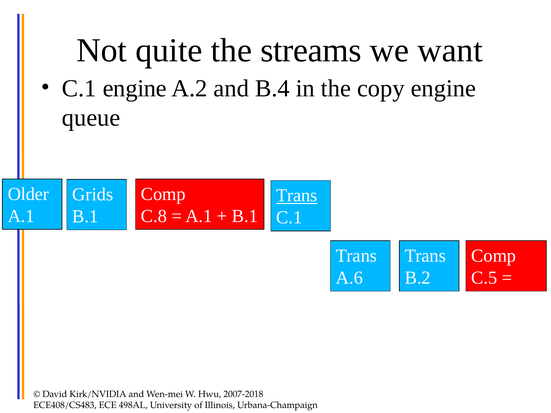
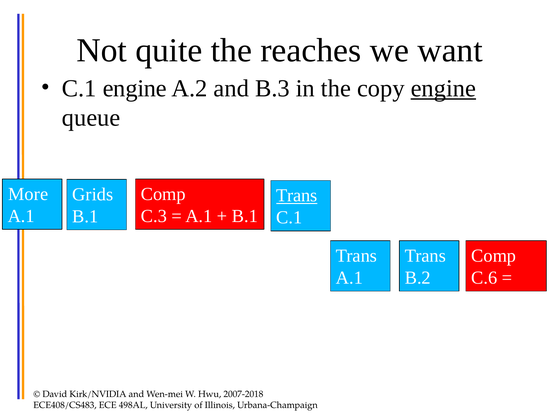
streams: streams -> reaches
B.4: B.4 -> B.3
engine at (443, 88) underline: none -> present
Older: Older -> More
C.8: C.8 -> C.3
A.6 at (349, 278): A.6 -> A.1
C.5: C.5 -> C.6
